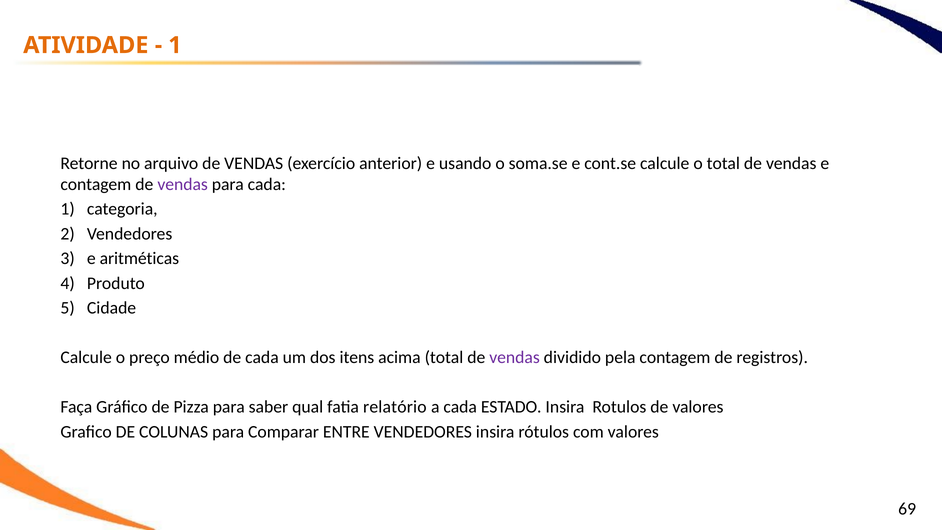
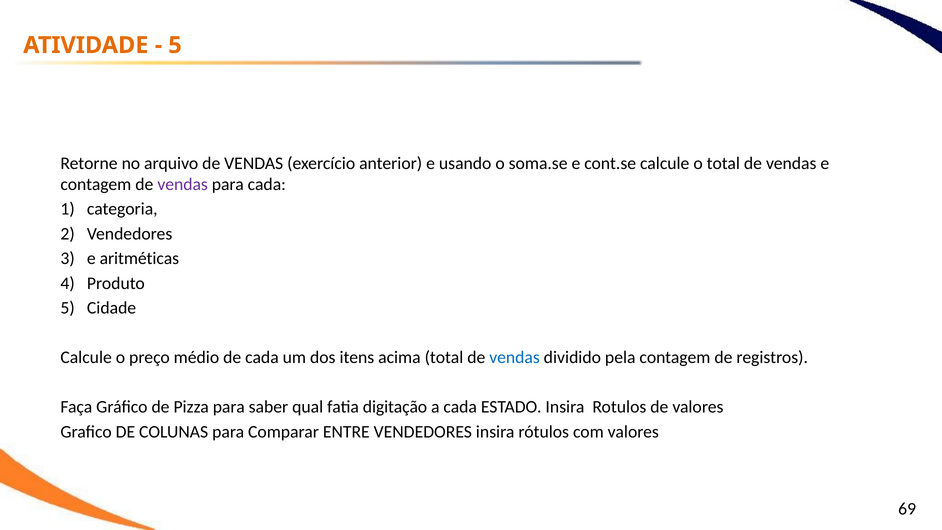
1 at (175, 45): 1 -> 5
vendas at (515, 357) colour: purple -> blue
relatório: relatório -> digitação
